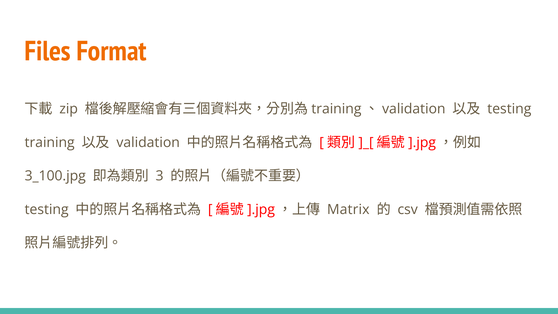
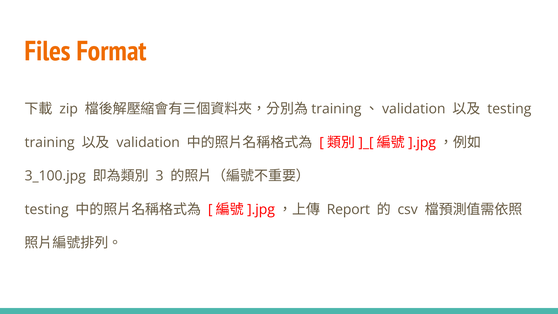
Matrix: Matrix -> Report
